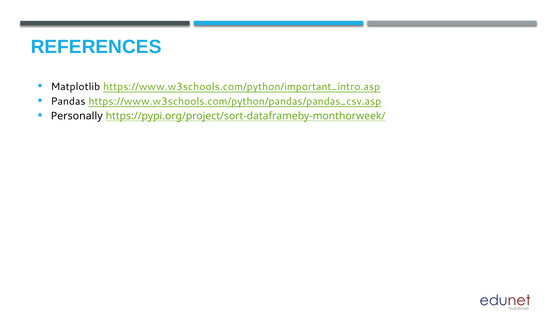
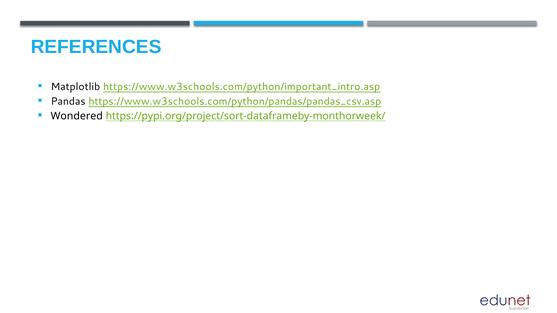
Personally: Personally -> Wondered
